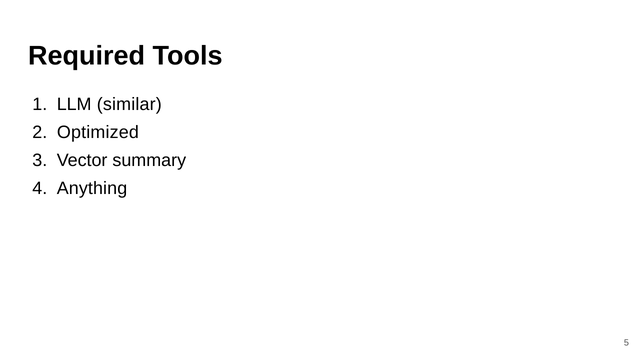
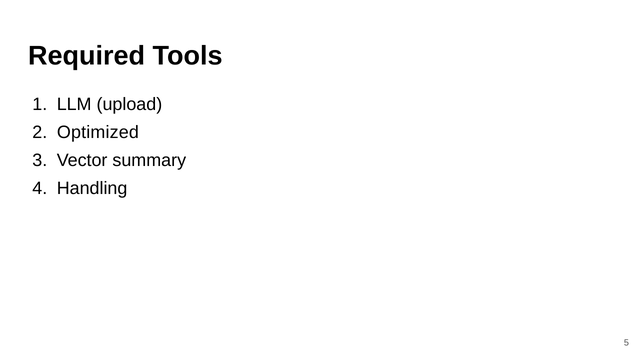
similar: similar -> upload
Anything: Anything -> Handling
